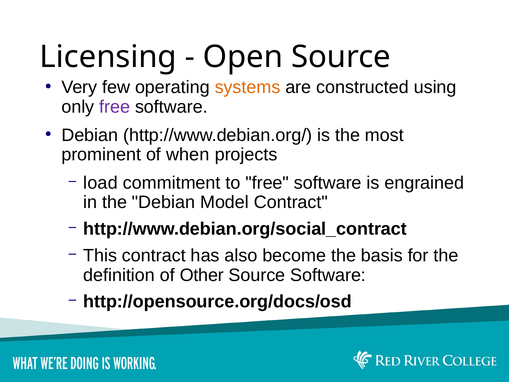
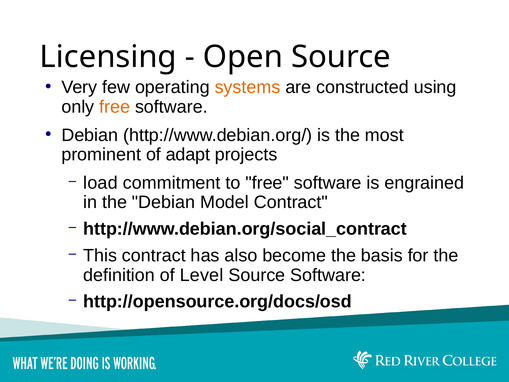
free at (115, 107) colour: purple -> orange
when: when -> adapt
Other: Other -> Level
